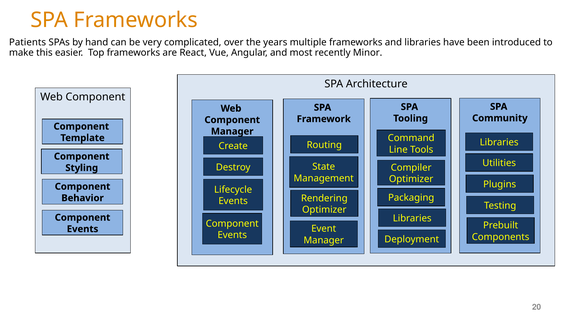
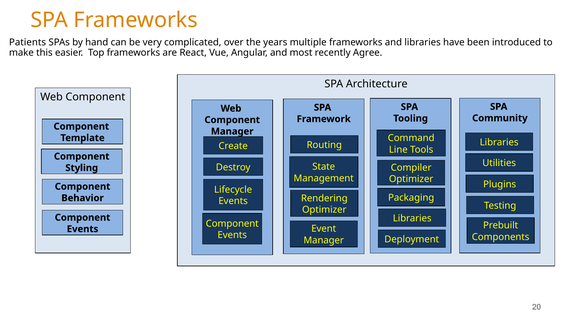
Minor: Minor -> Agree
